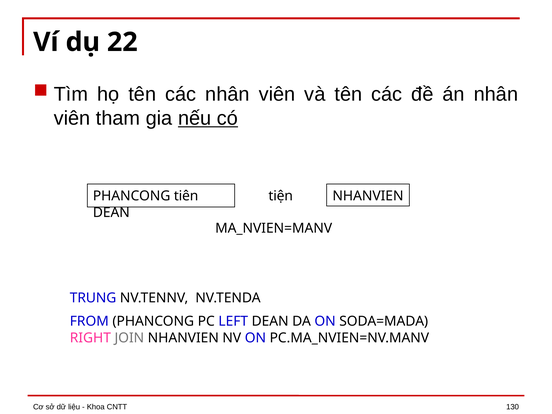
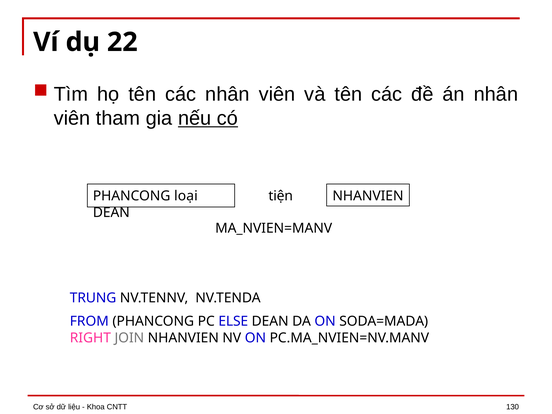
tiên: tiên -> loại
LEFT: LEFT -> ELSE
